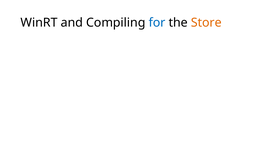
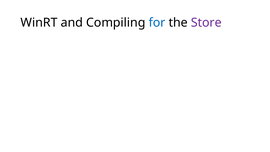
Store colour: orange -> purple
